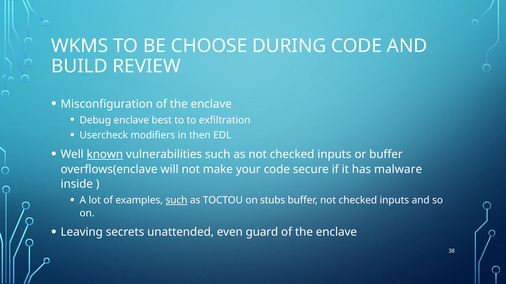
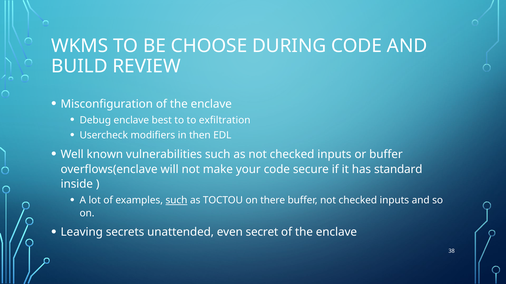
known underline: present -> none
malware: malware -> standard
stubs: stubs -> there
guard: guard -> secret
